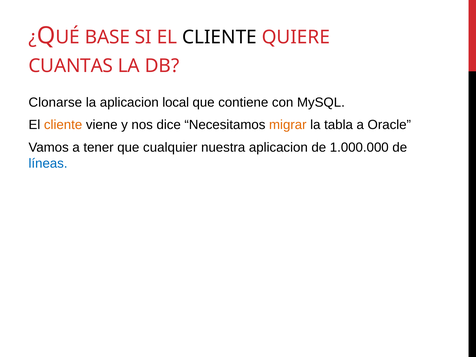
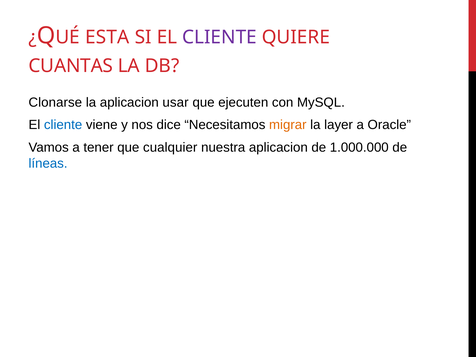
BASE: BASE -> ESTA
CLIENTE at (220, 37) colour: black -> purple
local: local -> usar
contiene: contiene -> ejecuten
cliente at (63, 125) colour: orange -> blue
tabla: tabla -> layer
